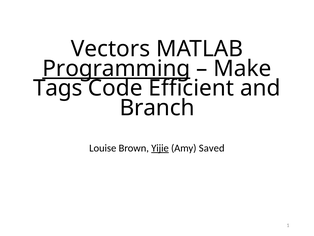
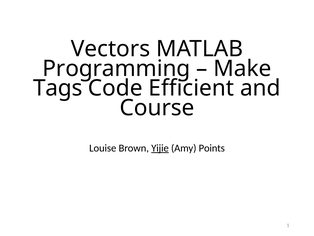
Programming underline: present -> none
Branch: Branch -> Course
Saved: Saved -> Points
